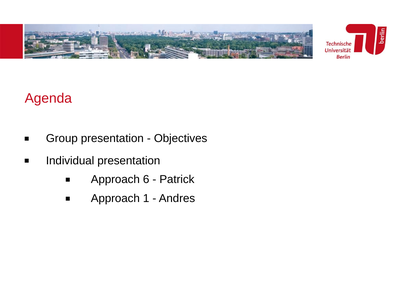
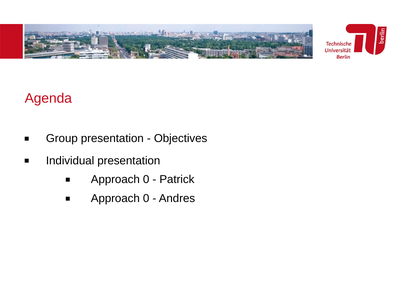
6 at (146, 180): 6 -> 0
1 at (146, 199): 1 -> 0
